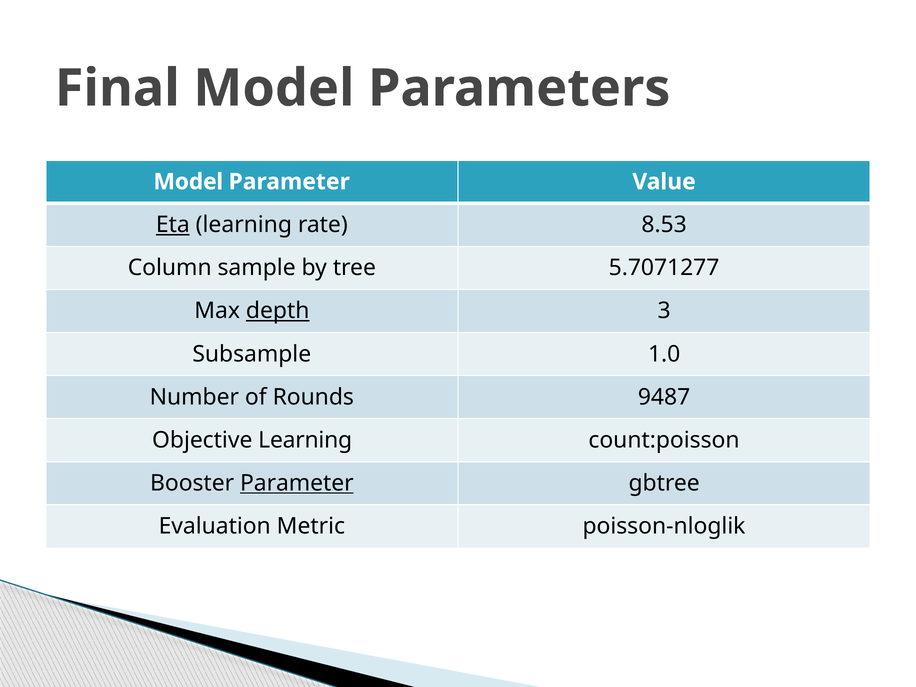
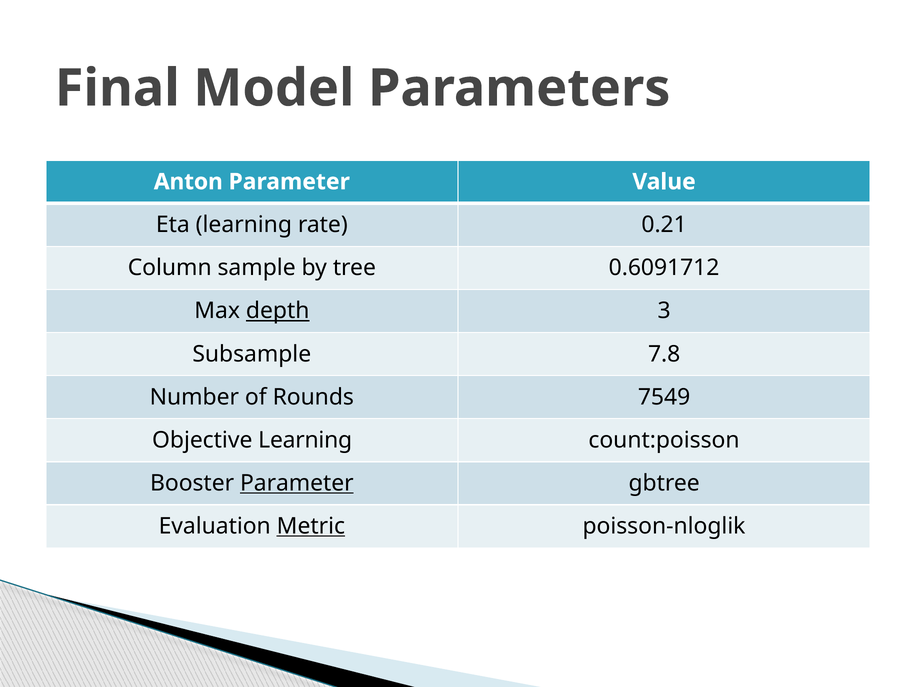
Model at (188, 182): Model -> Anton
Eta underline: present -> none
8.53: 8.53 -> 0.21
5.7071277: 5.7071277 -> 0.6091712
1.0: 1.0 -> 7.8
9487: 9487 -> 7549
Metric underline: none -> present
